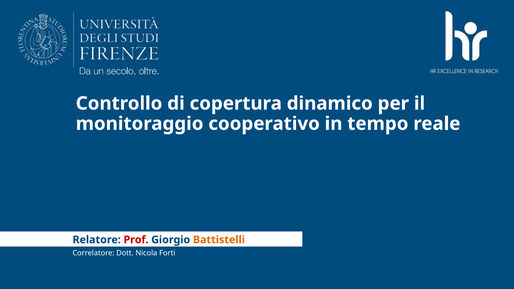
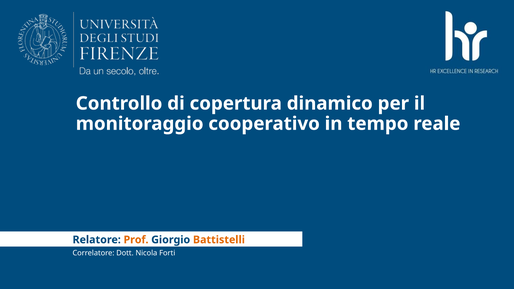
Prof colour: red -> orange
